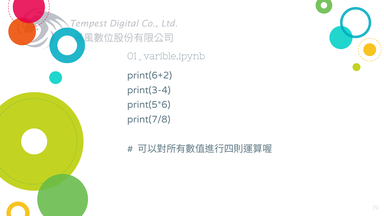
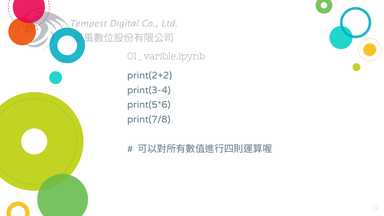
print(6+2: print(6+2 -> print(2+2
